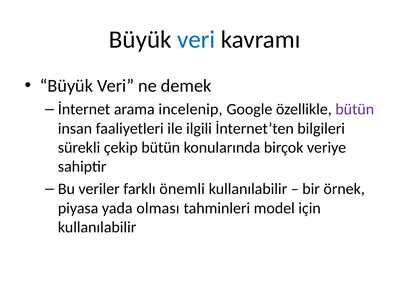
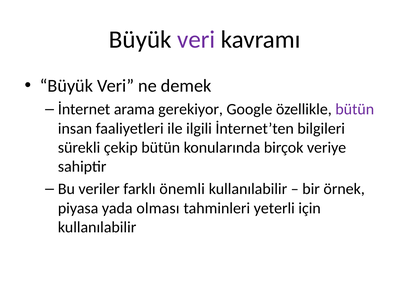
veri at (196, 40) colour: blue -> purple
incelenip: incelenip -> gerekiyor
model: model -> yeterli
